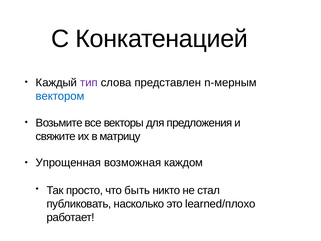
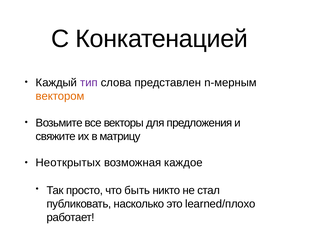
вектором colour: blue -> orange
Упрощенная: Упрощенная -> Неоткрытых
каждом: каждом -> каждое
